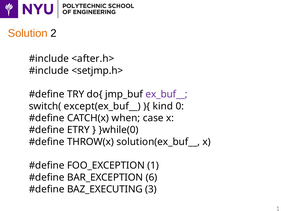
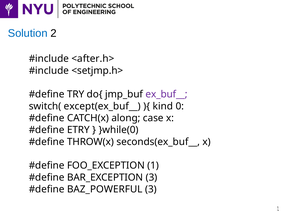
Solution colour: orange -> blue
when: when -> along
solution(ex_buf__: solution(ex_buf__ -> seconds(ex_buf__
BAR_EXCEPTION 6: 6 -> 3
BAZ_EXECUTING: BAZ_EXECUTING -> BAZ_POWERFUL
